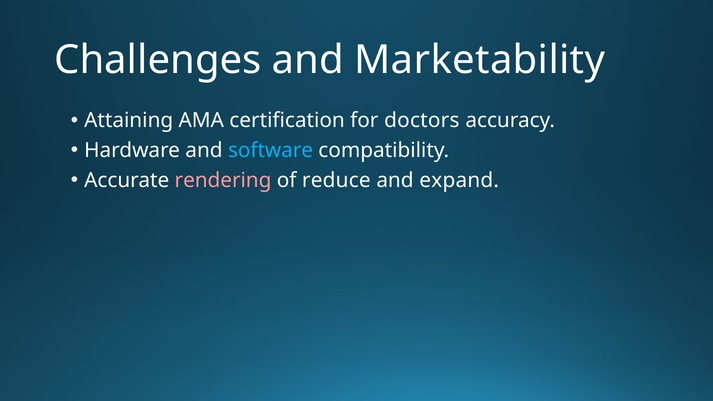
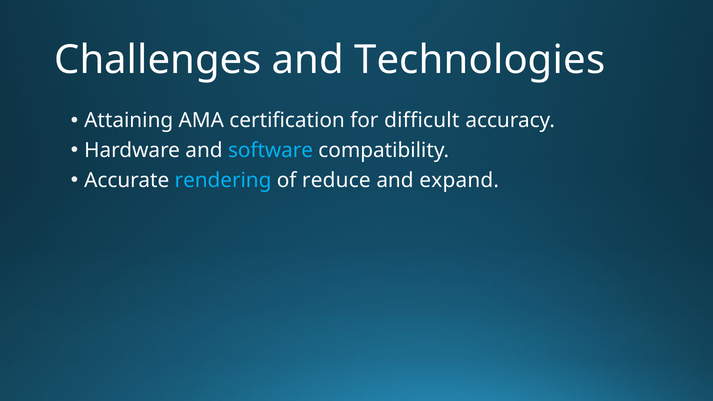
Marketability: Marketability -> Technologies
doctors: doctors -> difficult
rendering colour: pink -> light blue
